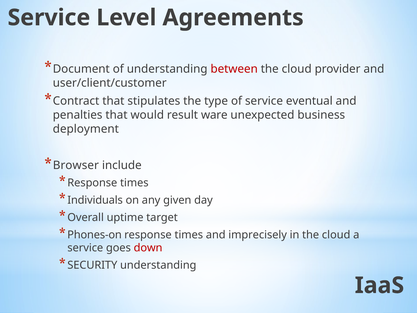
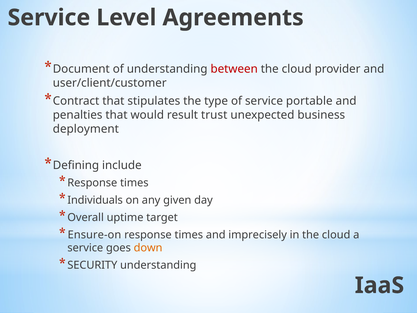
eventual: eventual -> portable
ware: ware -> trust
Browser: Browser -> Defining
Phones-on: Phones-on -> Ensure-on
down colour: red -> orange
